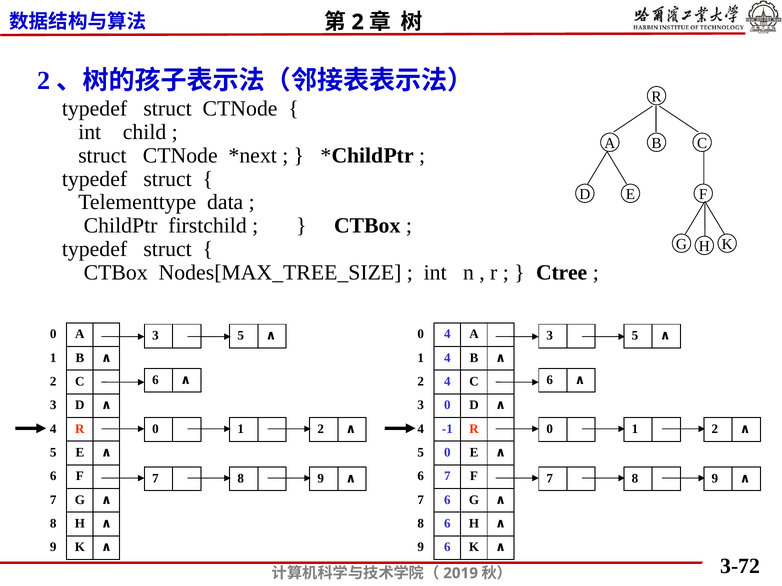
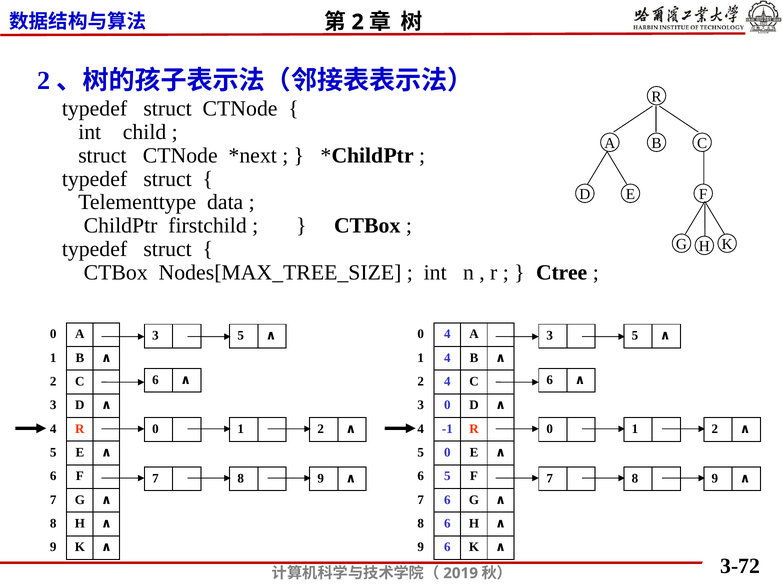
6 7: 7 -> 5
